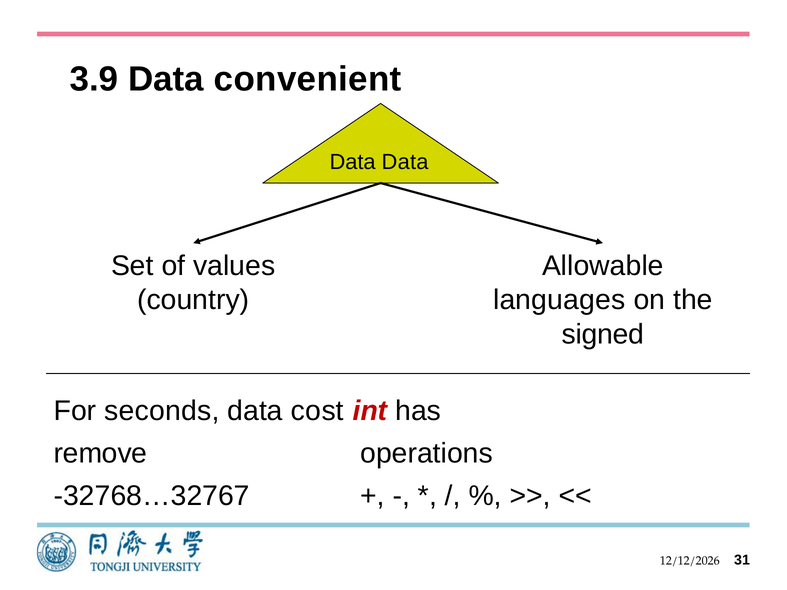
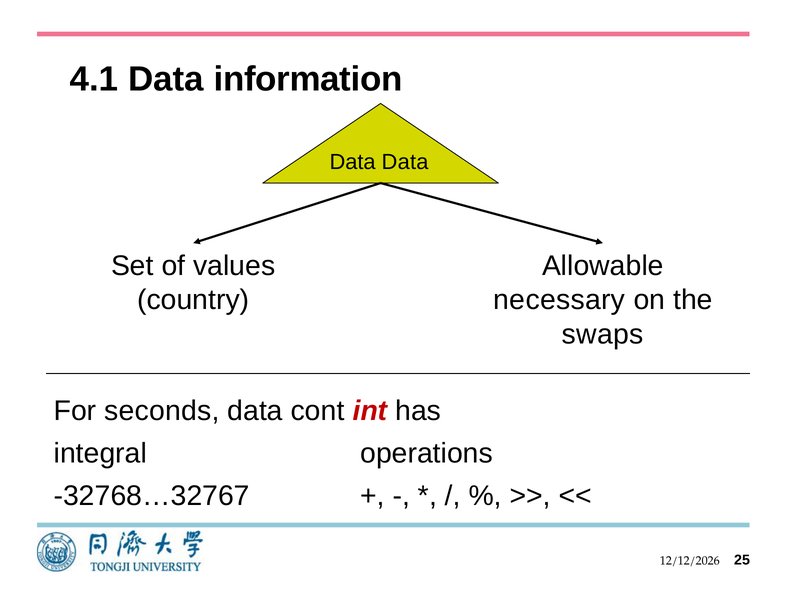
3.9: 3.9 -> 4.1
convenient: convenient -> information
languages: languages -> necessary
signed: signed -> swaps
cost: cost -> cont
remove: remove -> integral
31: 31 -> 25
